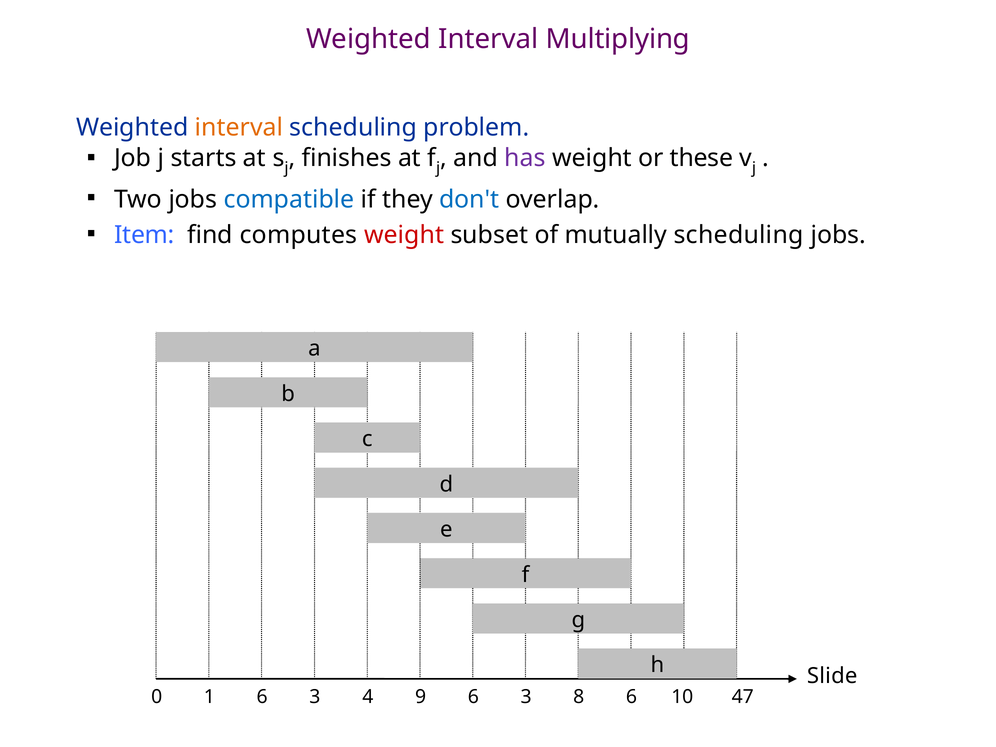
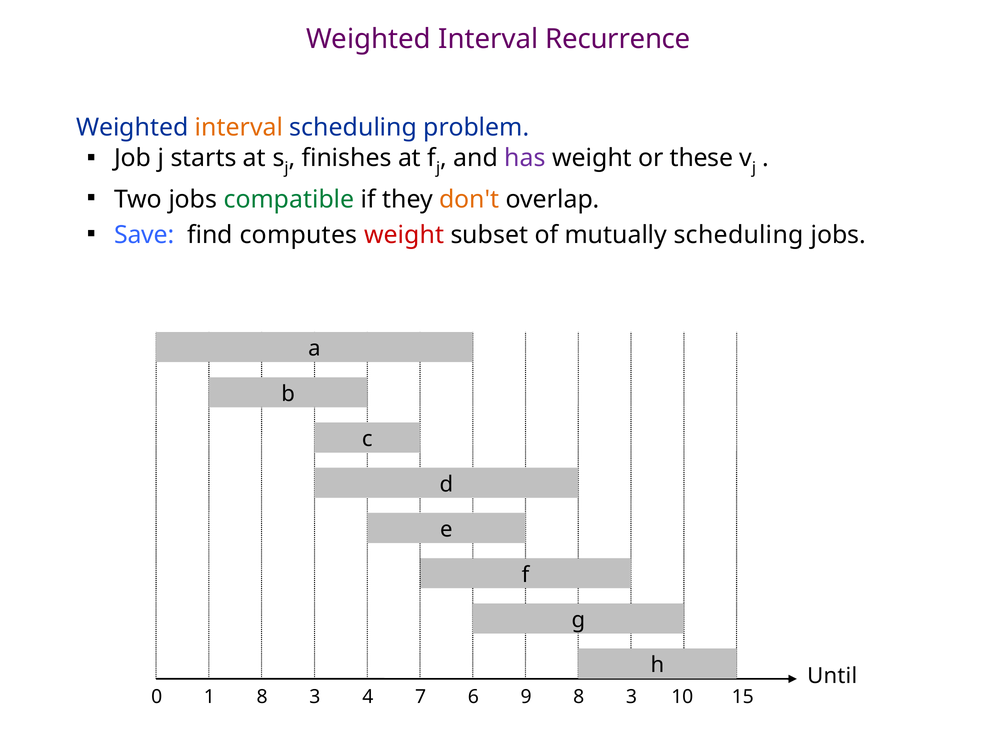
Multiplying: Multiplying -> Recurrence
compatible colour: blue -> green
don't colour: blue -> orange
Item: Item -> Save
Slide: Slide -> Until
1 6: 6 -> 8
9: 9 -> 7
3 at (526, 697): 3 -> 9
6 at (631, 697): 6 -> 3
47: 47 -> 15
